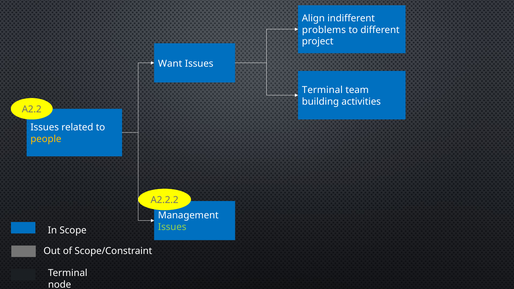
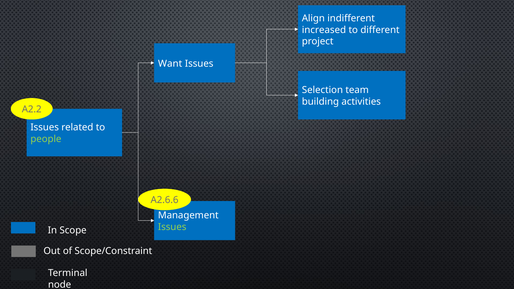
problems: problems -> increased
Terminal at (322, 90): Terminal -> Selection
people colour: yellow -> light green
A2.2.2: A2.2.2 -> A2.6.6
